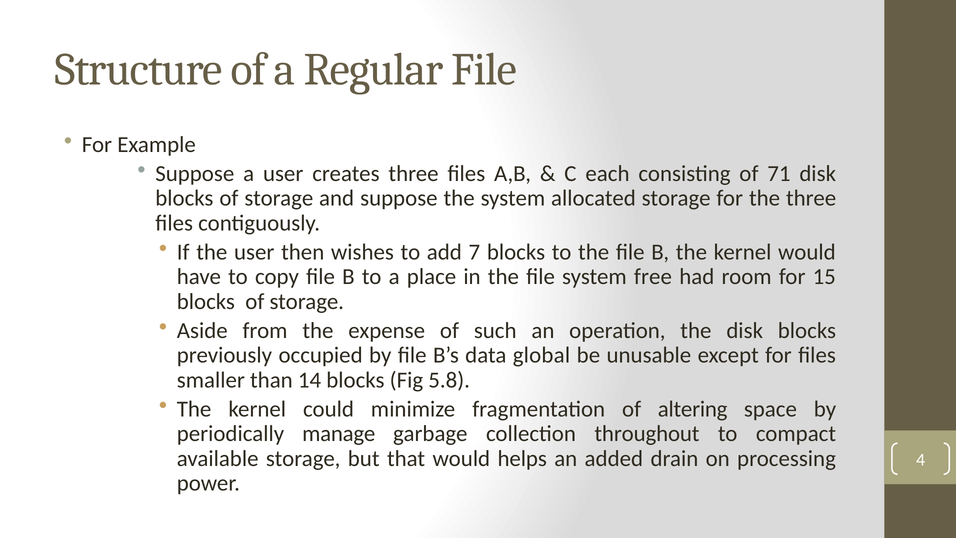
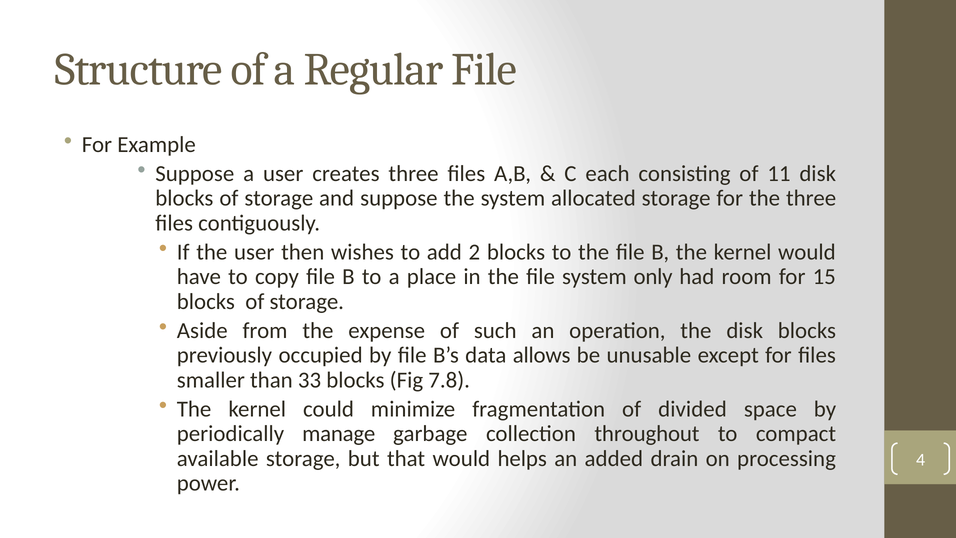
71: 71 -> 11
7: 7 -> 2
free: free -> only
global: global -> allows
14: 14 -> 33
5.8: 5.8 -> 7.8
altering: altering -> divided
